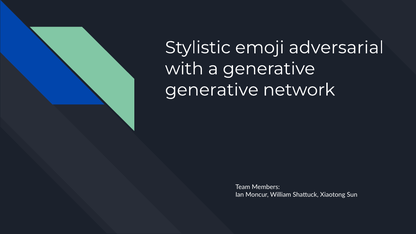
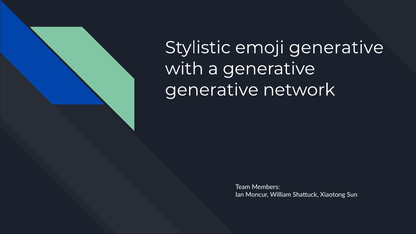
emoji adversarial: adversarial -> generative
